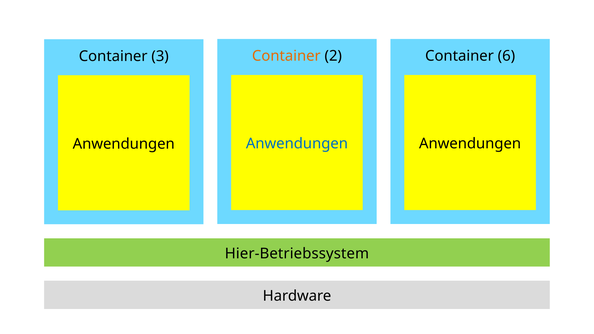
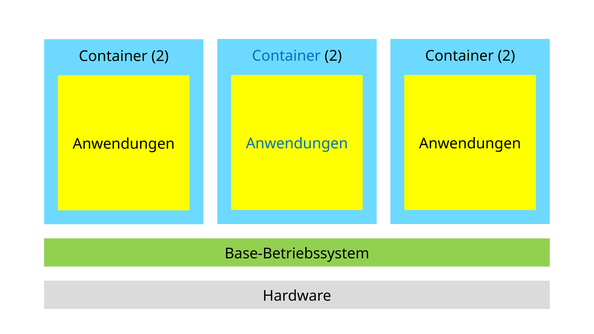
Container at (286, 56) colour: orange -> blue
6 at (506, 56): 6 -> 2
3 at (160, 56): 3 -> 2
Hier-Betriebssystem: Hier-Betriebssystem -> Base-Betriebssystem
